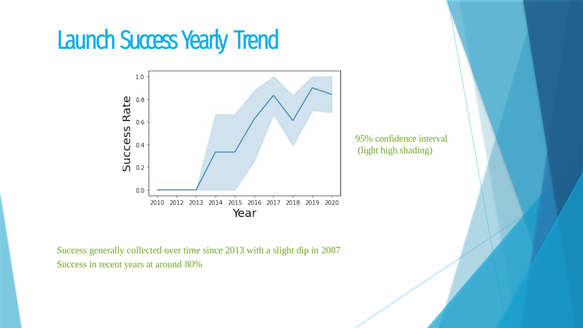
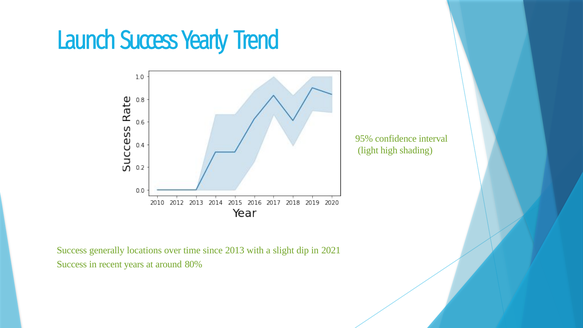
collected: collected -> locations
2087: 2087 -> 2021
